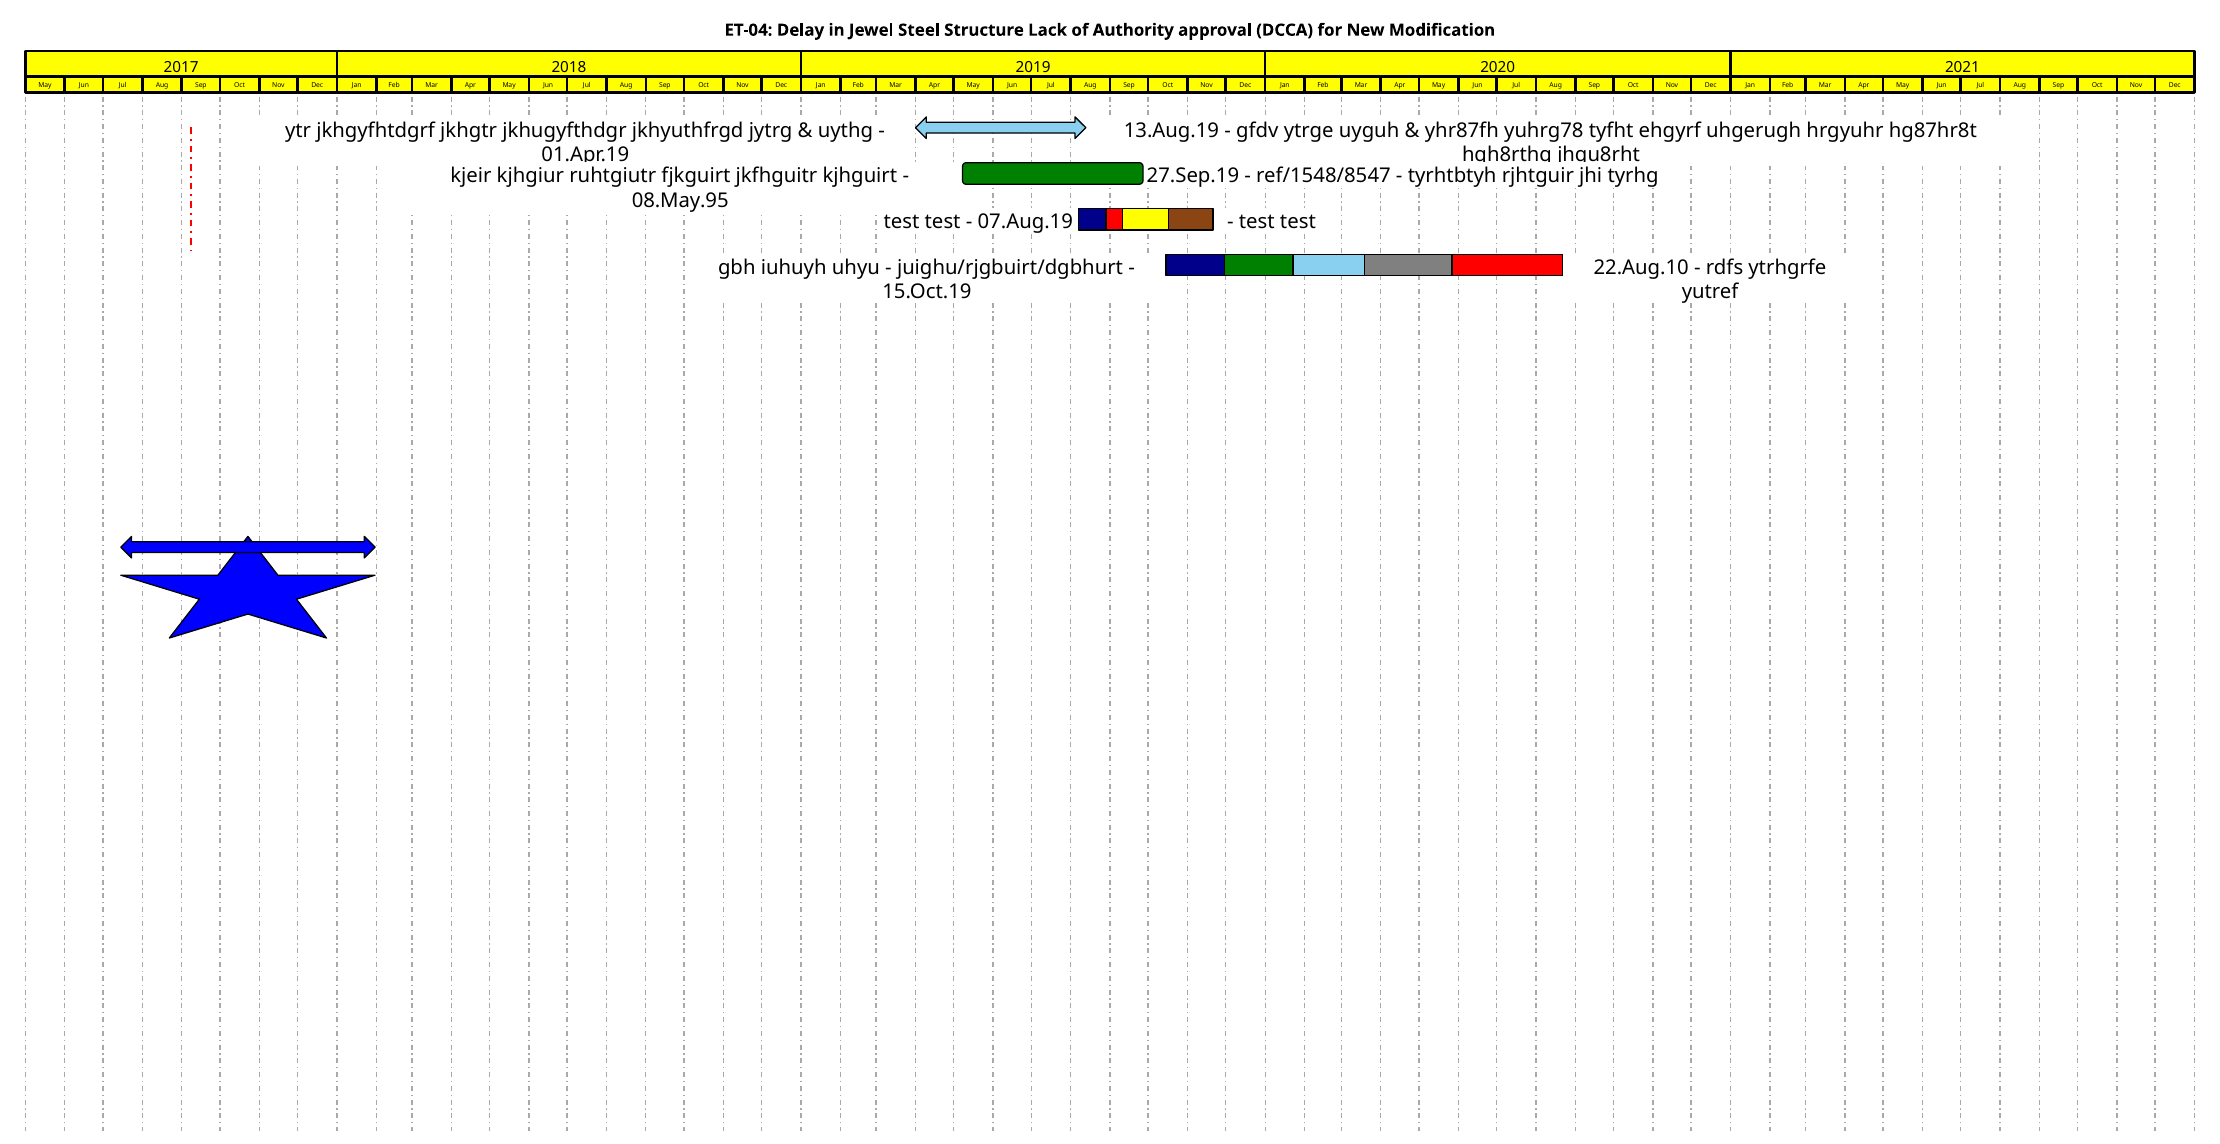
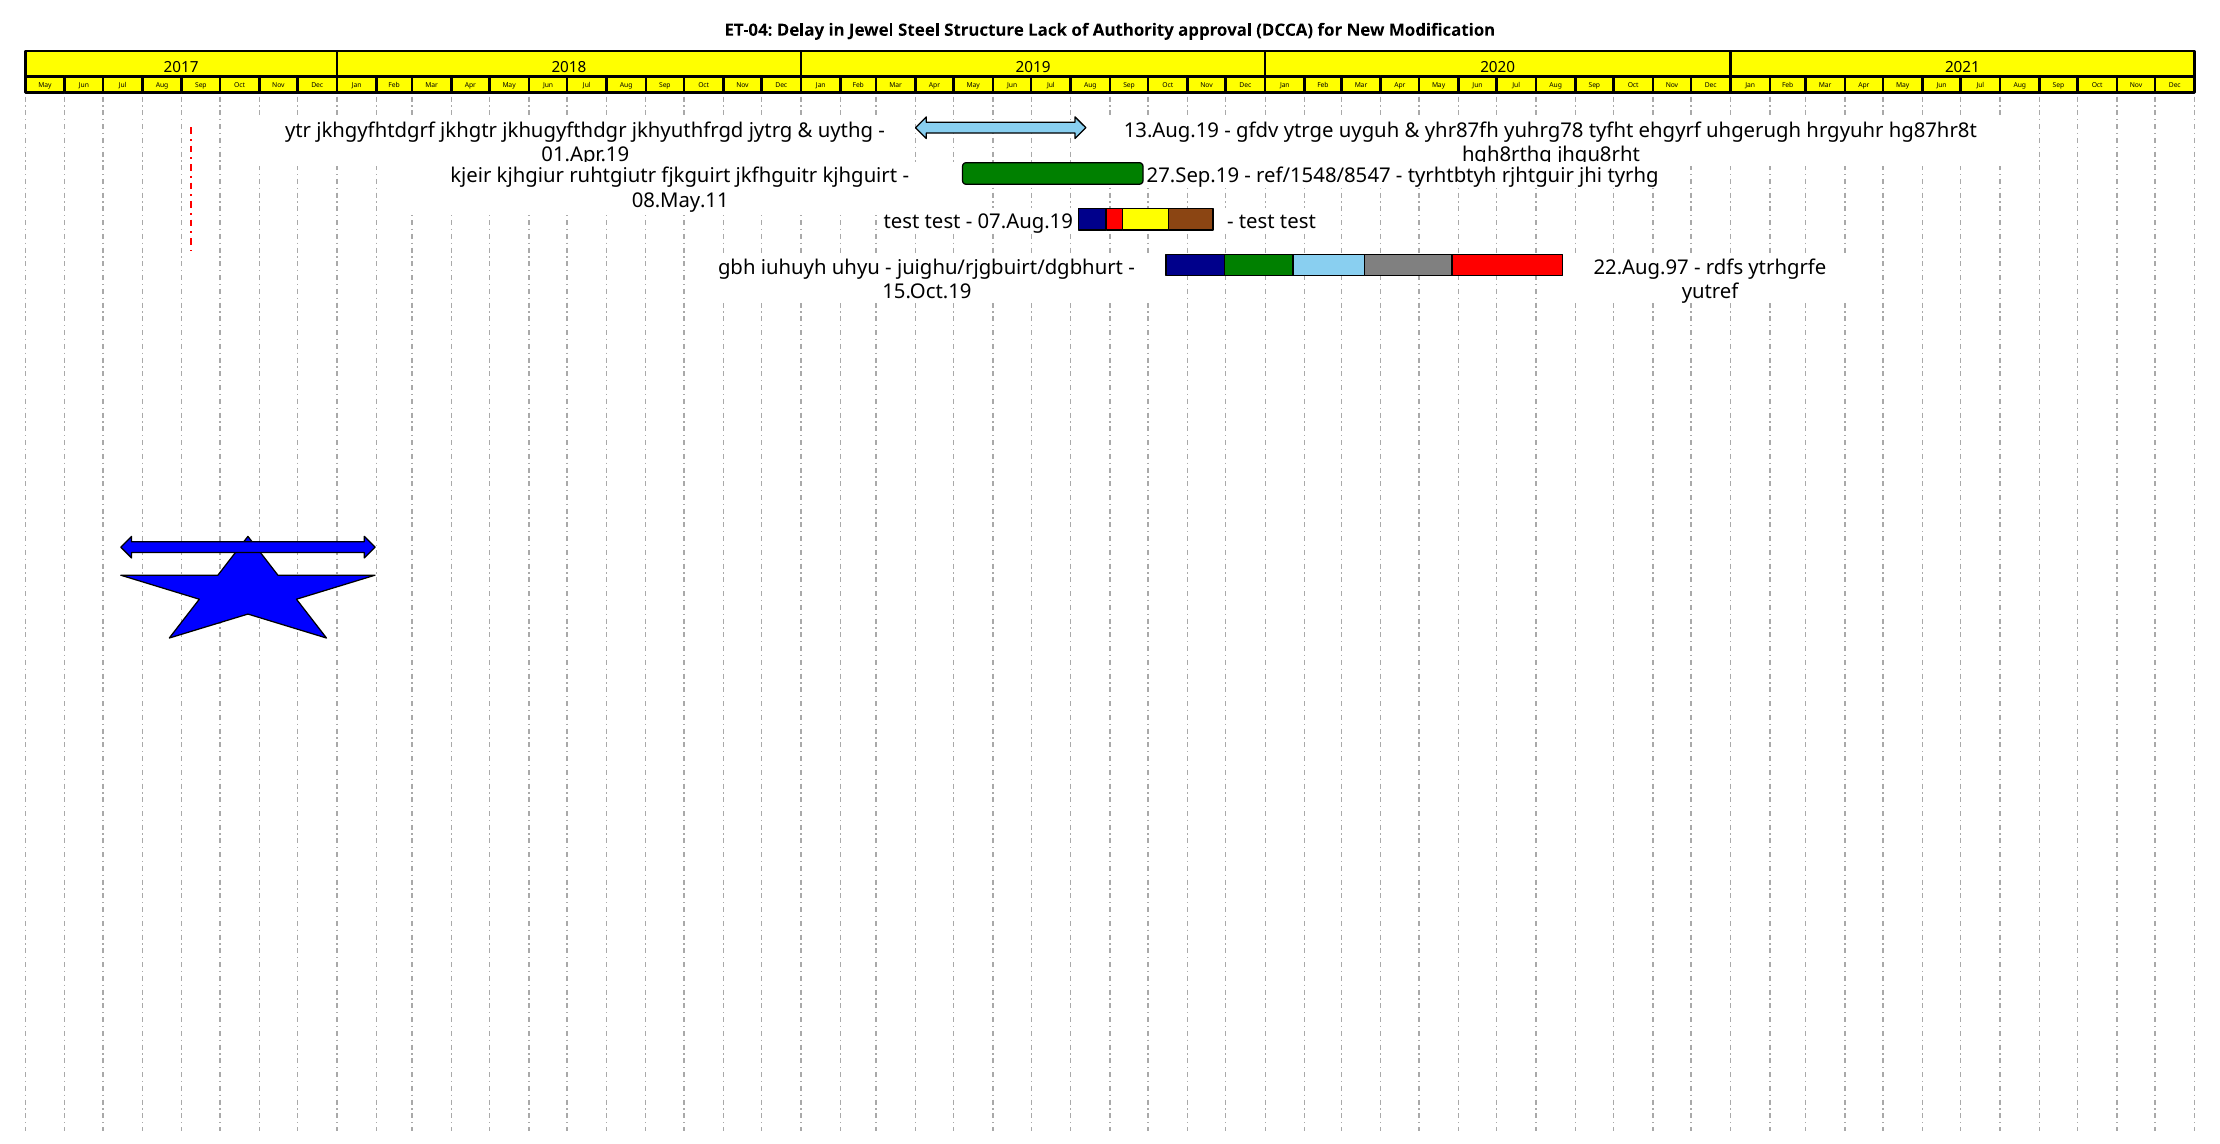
08.May.95: 08.May.95 -> 08.May.11
22.Aug.10: 22.Aug.10 -> 22.Aug.97
